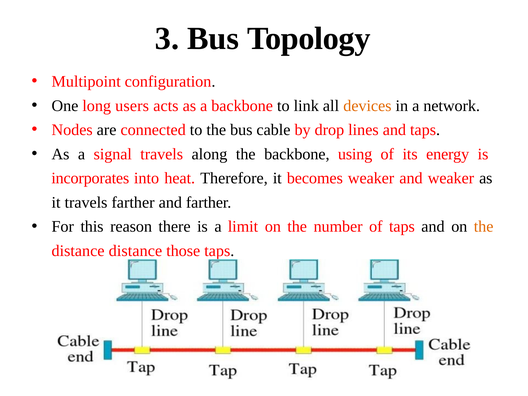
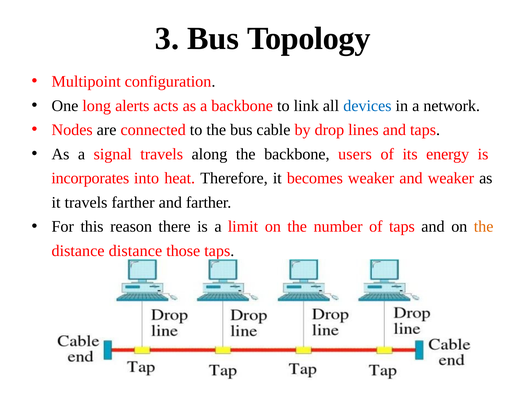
users: users -> alerts
devices colour: orange -> blue
using: using -> users
